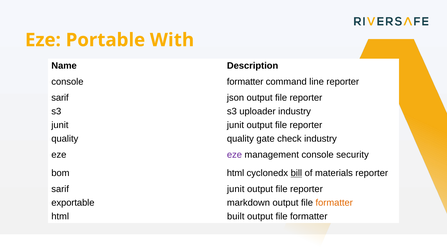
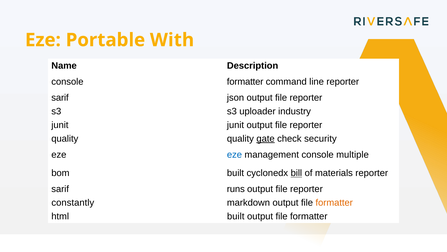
gate underline: none -> present
check industry: industry -> security
eze at (234, 154) colour: purple -> blue
security: security -> multiple
bom html: html -> built
sarif junit: junit -> runs
exportable: exportable -> constantly
